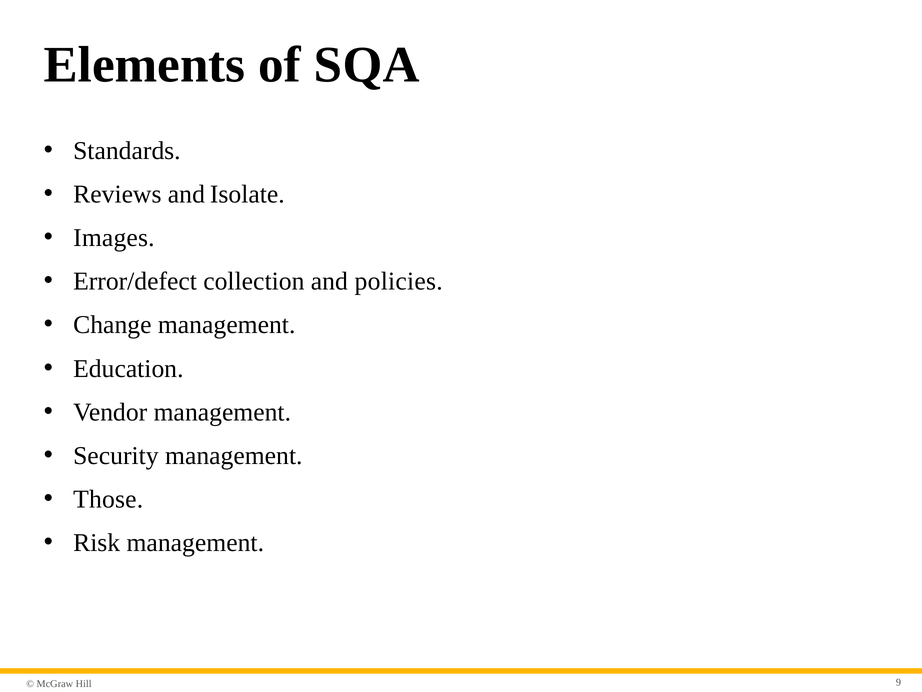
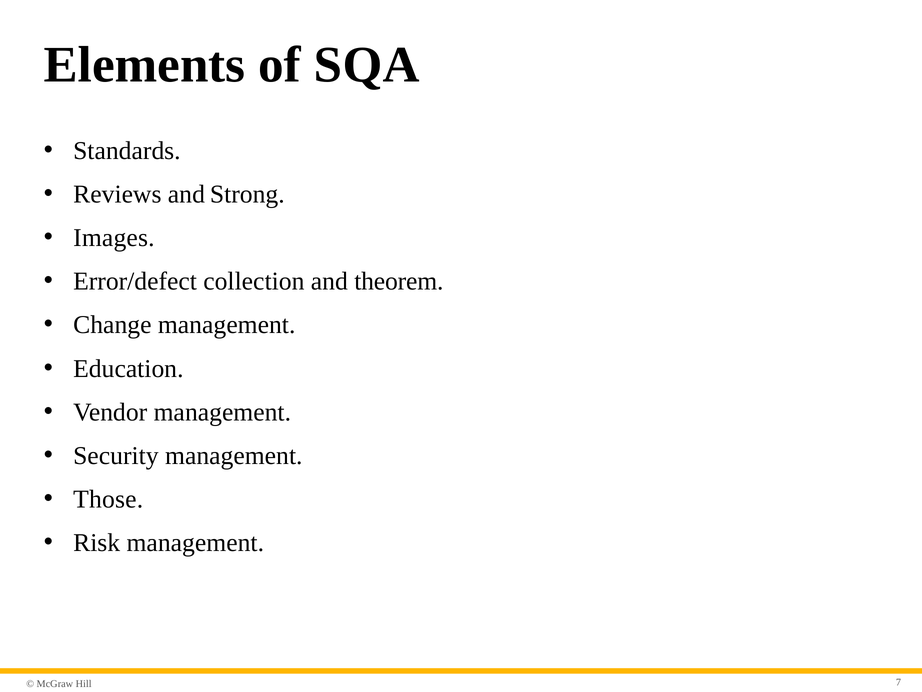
Isolate: Isolate -> Strong
policies: policies -> theorem
9: 9 -> 7
